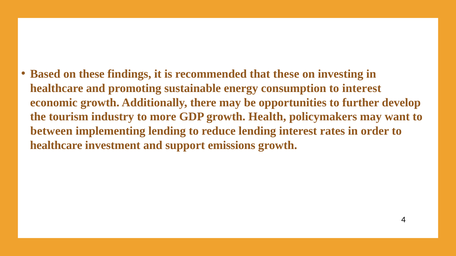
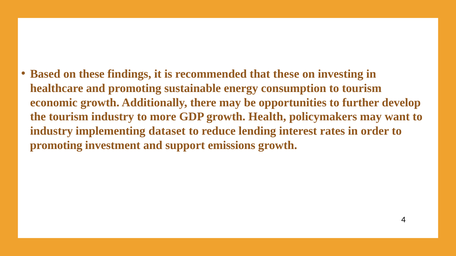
to interest: interest -> tourism
between at (51, 131): between -> industry
implementing lending: lending -> dataset
healthcare at (56, 145): healthcare -> promoting
